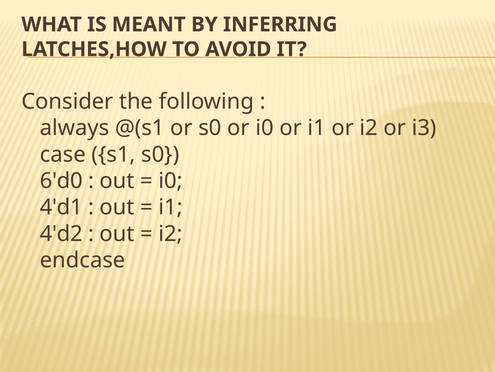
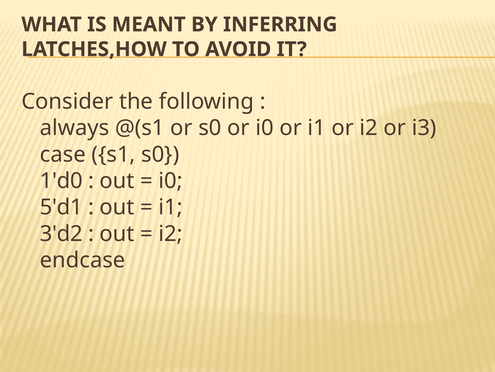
6'd0: 6'd0 -> 1'd0
4'd1: 4'd1 -> 5'd1
4'd2: 4'd2 -> 3'd2
